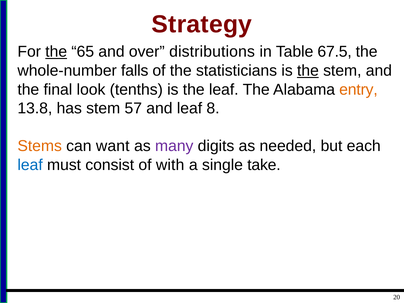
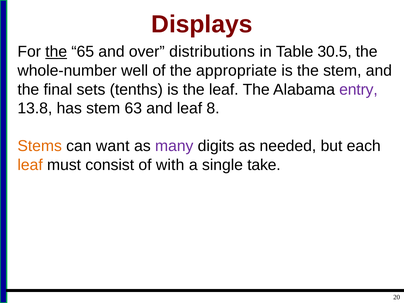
Strategy: Strategy -> Displays
67.5: 67.5 -> 30.5
falls: falls -> well
statisticians: statisticians -> appropriate
the at (308, 71) underline: present -> none
look: look -> sets
entry colour: orange -> purple
57: 57 -> 63
leaf at (30, 165) colour: blue -> orange
